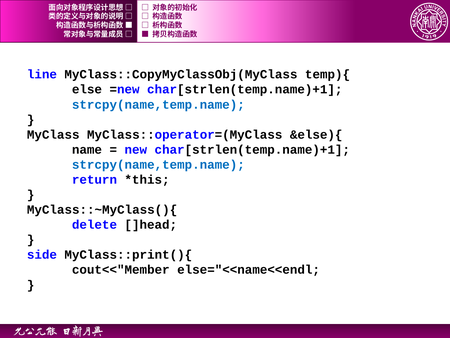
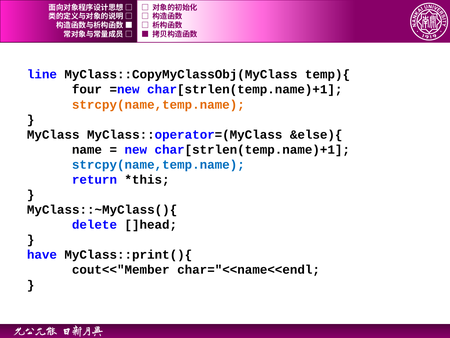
else: else -> four
strcpy(name,temp.name at (158, 104) colour: blue -> orange
side: side -> have
else="<<name<<endl: else="<<name<<endl -> char="<<name<<endl
